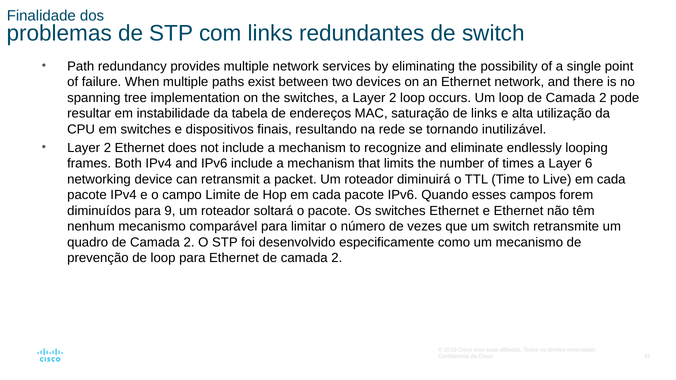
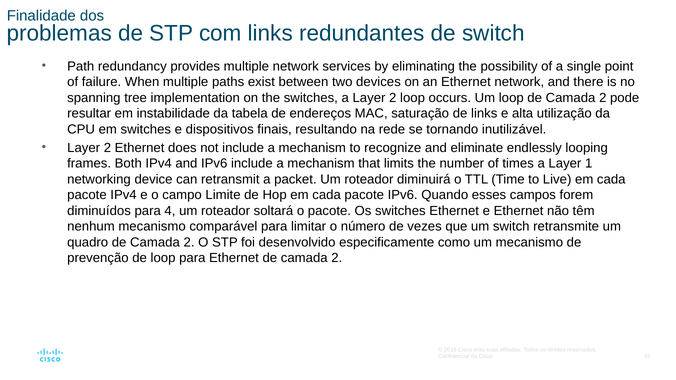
6: 6 -> 1
9: 9 -> 4
